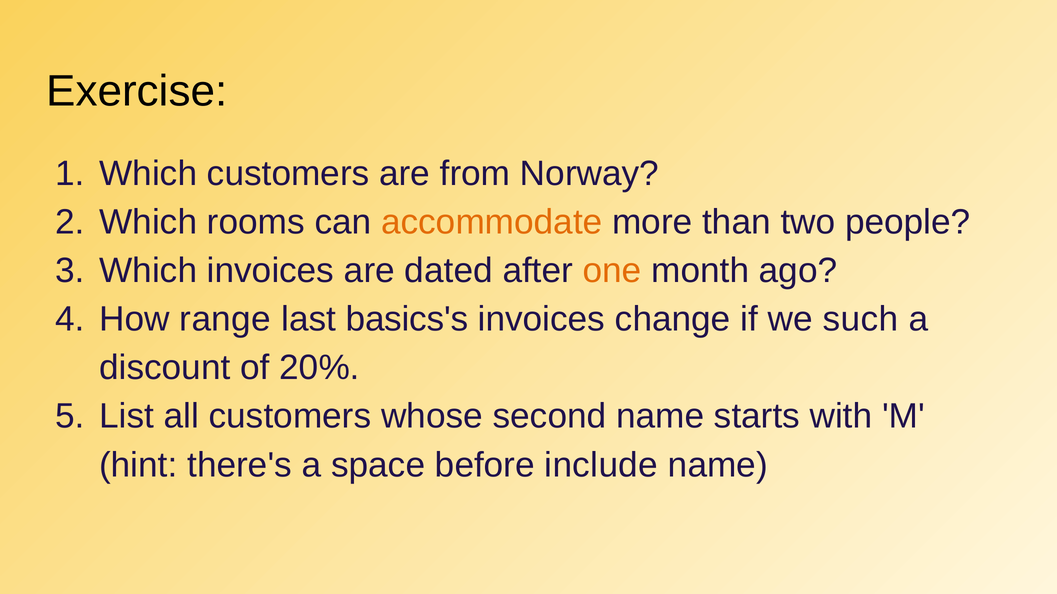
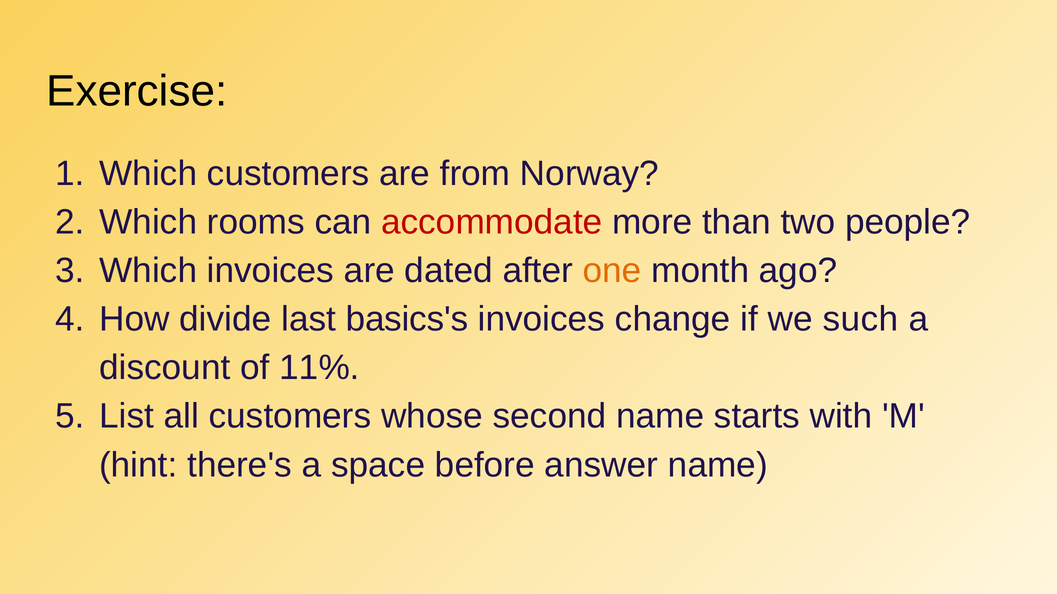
accommodate colour: orange -> red
range: range -> divide
20%: 20% -> 11%
include: include -> answer
